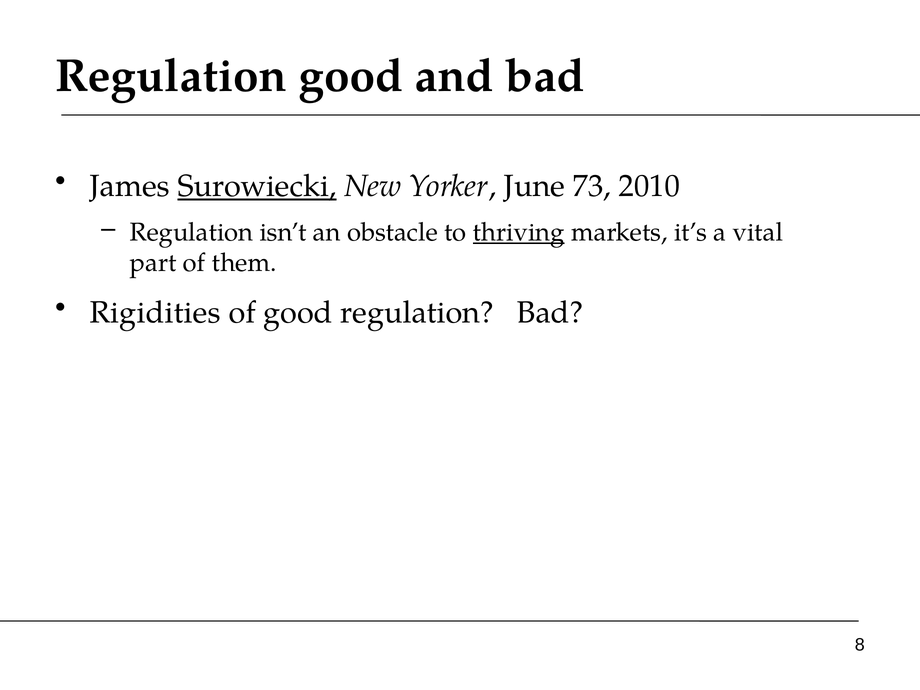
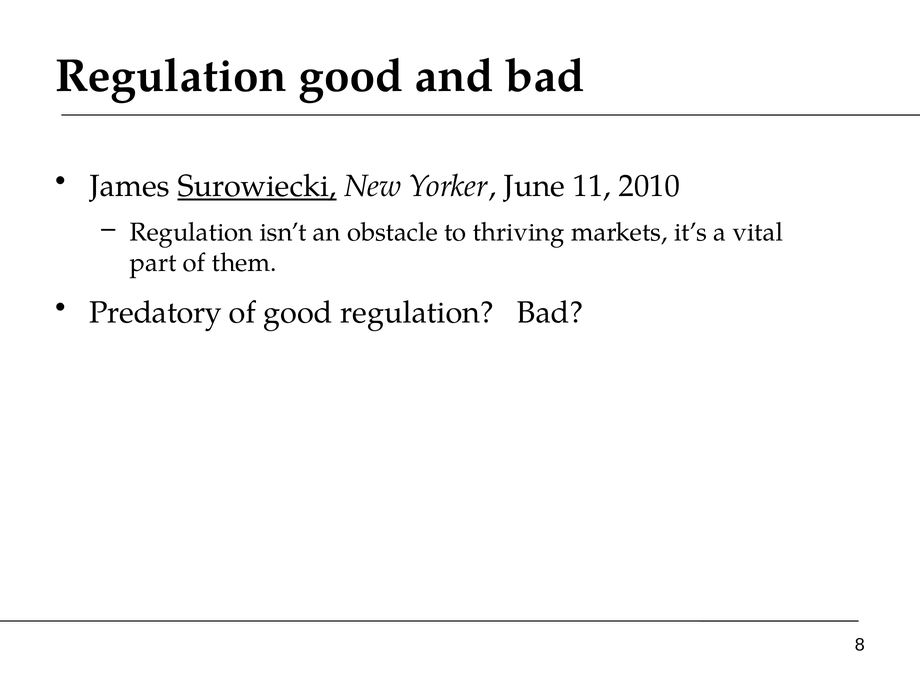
73: 73 -> 11
thriving underline: present -> none
Rigidities: Rigidities -> Predatory
